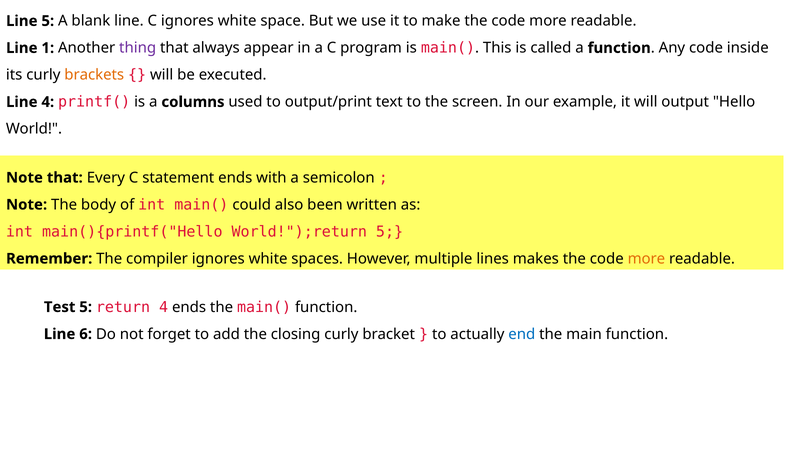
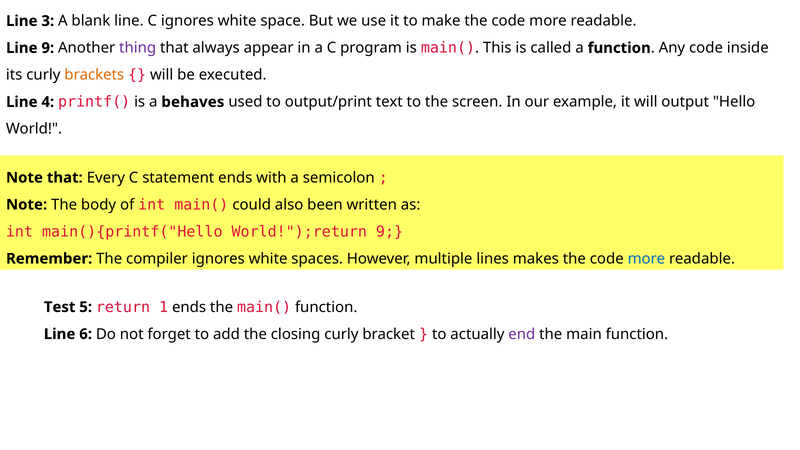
Line 5: 5 -> 3
Line 1: 1 -> 9
columns: columns -> behaves
World!");return 5: 5 -> 9
more at (646, 259) colour: orange -> blue
return 4: 4 -> 1
end colour: blue -> purple
